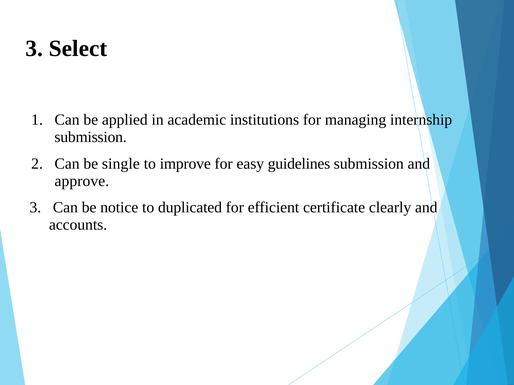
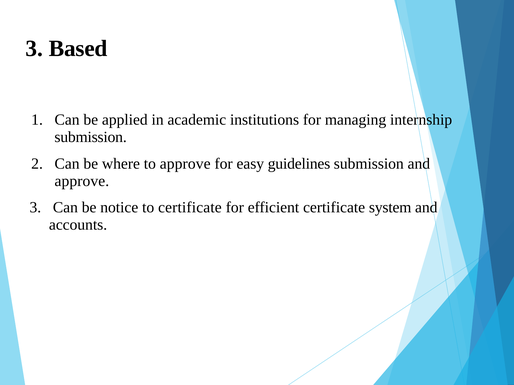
Select: Select -> Based
single: single -> where
to improve: improve -> approve
to duplicated: duplicated -> certificate
clearly: clearly -> system
